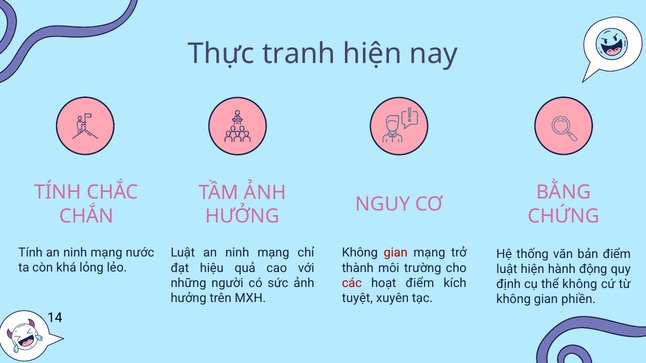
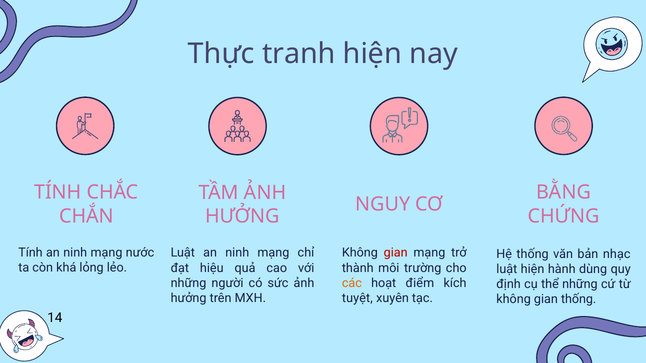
bản điểm: điểm -> nhạc
động: động -> dùng
các colour: red -> orange
thể không: không -> những
gian phiền: phiền -> thống
